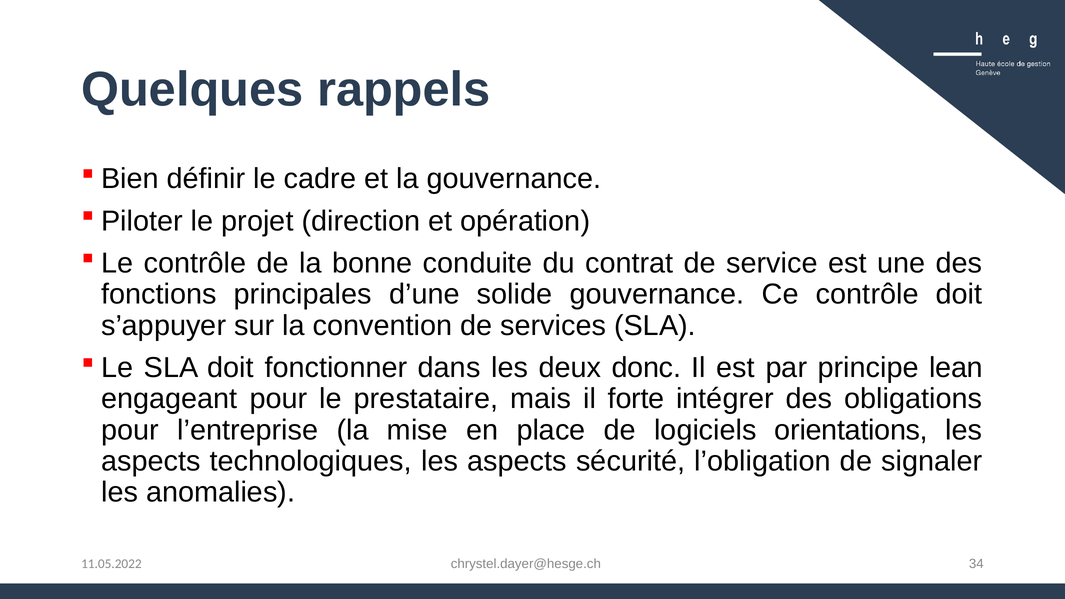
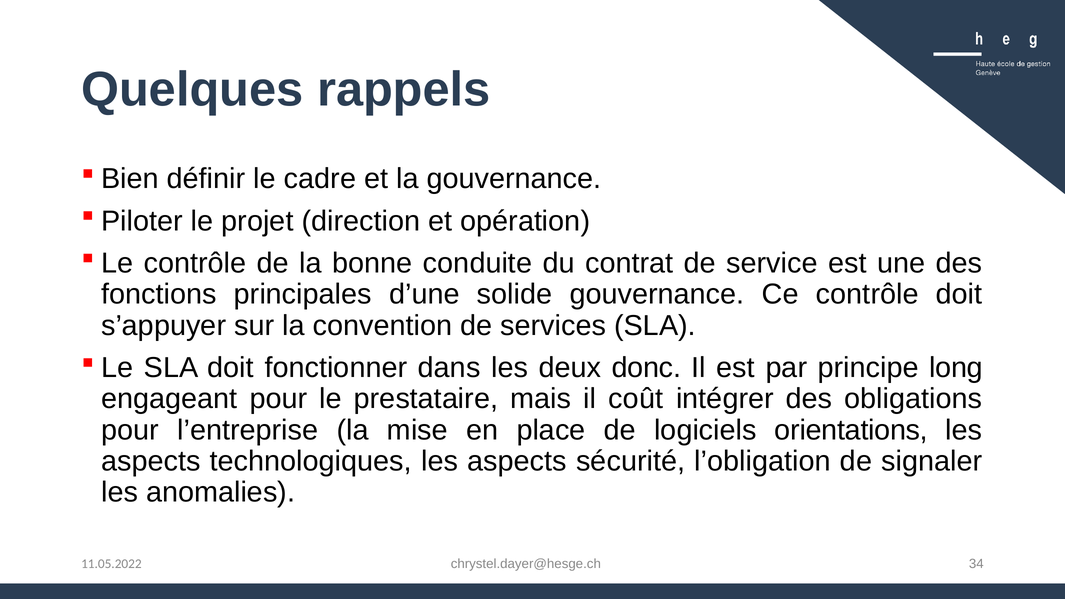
lean: lean -> long
forte: forte -> coût
